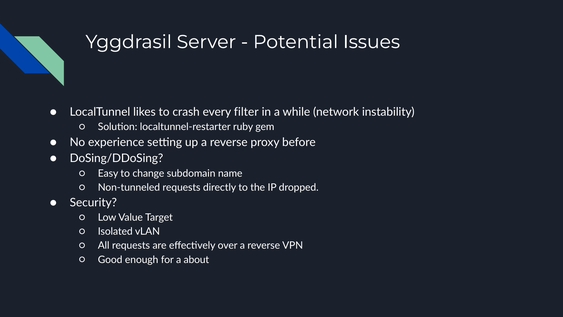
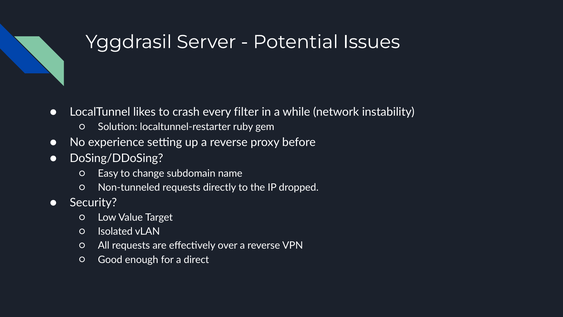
about: about -> direct
